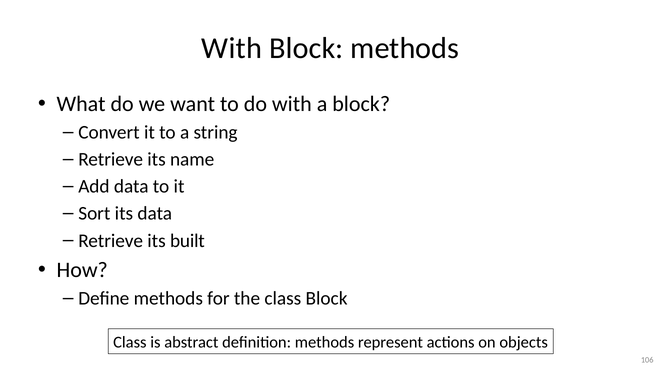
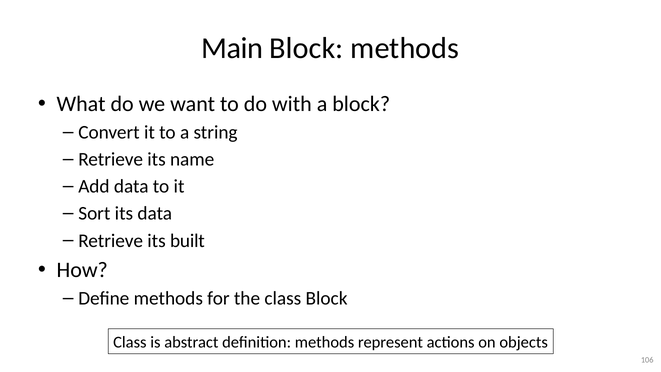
With at (232, 48): With -> Main
